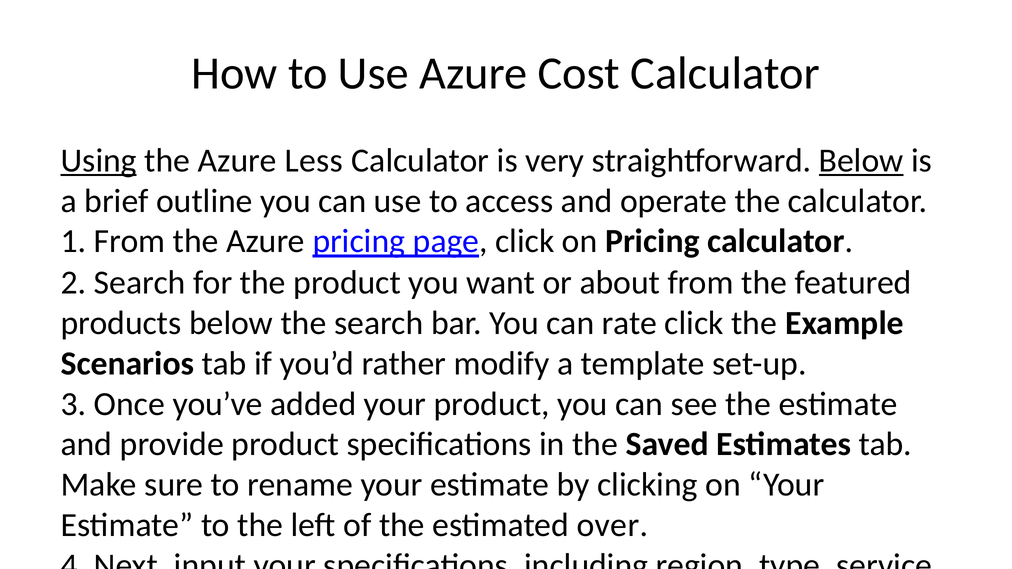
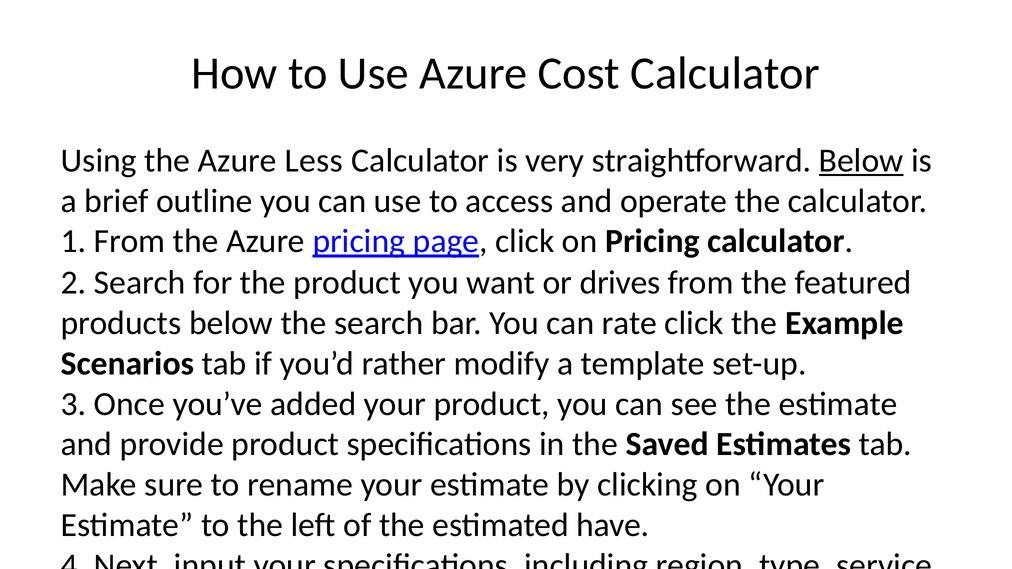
Using underline: present -> none
about: about -> drives
estimated over: over -> have
